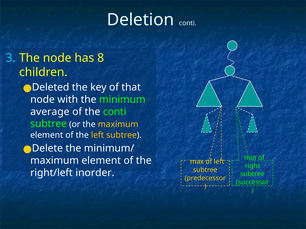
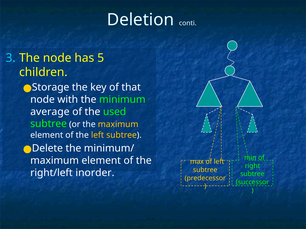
8: 8 -> 5
Deleted: Deleted -> Storage
the conti: conti -> used
